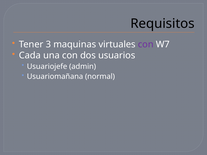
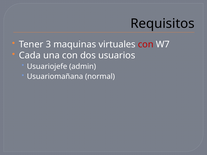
con at (146, 44) colour: purple -> red
